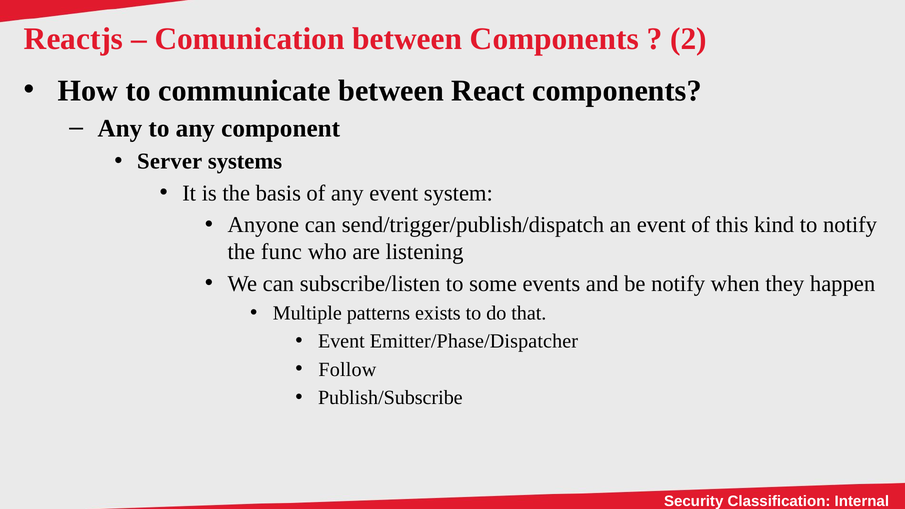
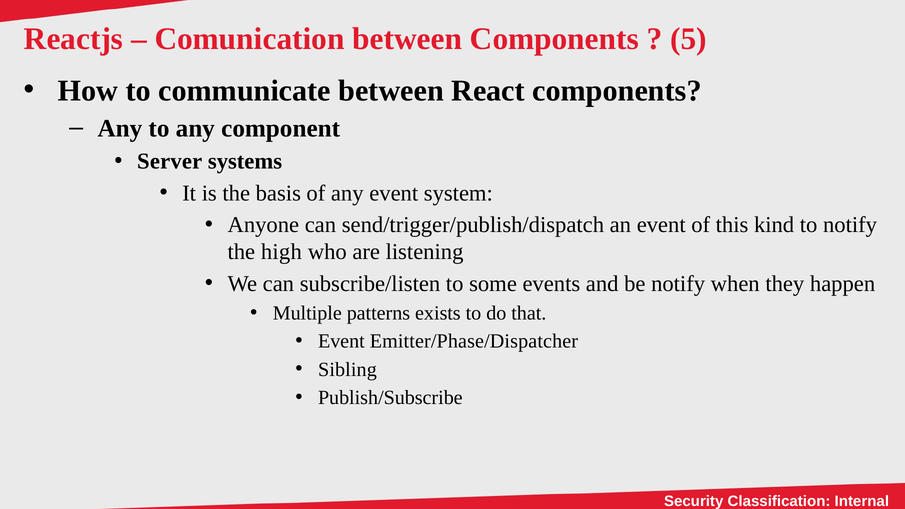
2: 2 -> 5
func: func -> high
Follow: Follow -> Sibling
